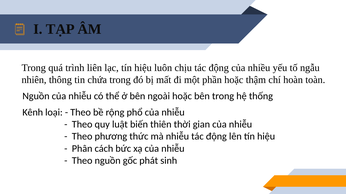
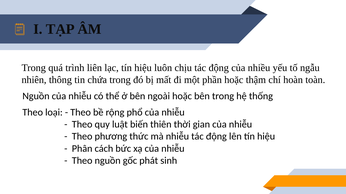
Kênh at (33, 113): Kênh -> Theo
